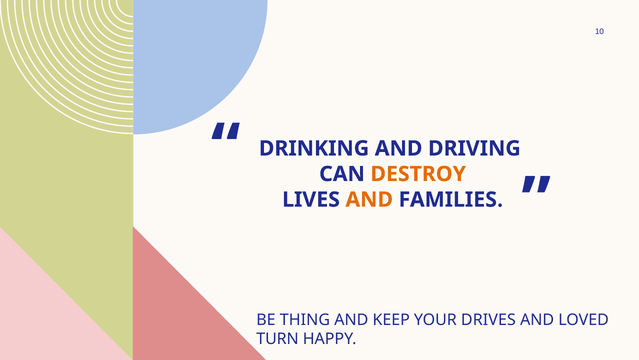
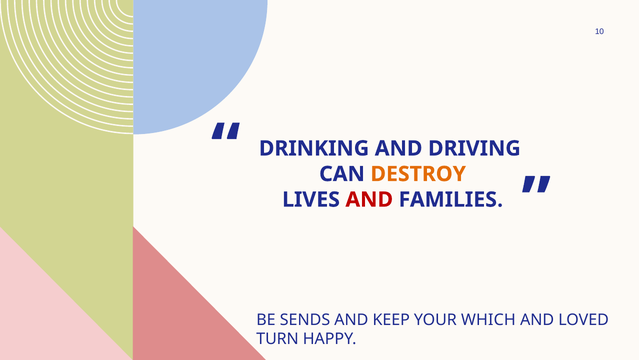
AND at (369, 199) colour: orange -> red
THING: THING -> SENDS
DRIVES: DRIVES -> WHICH
